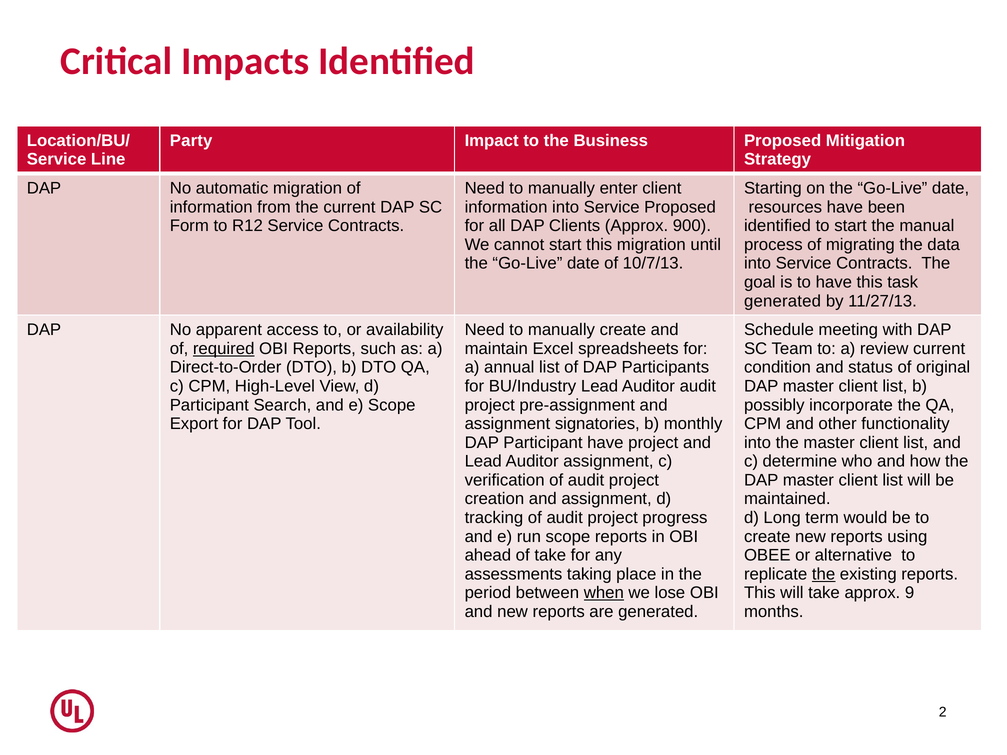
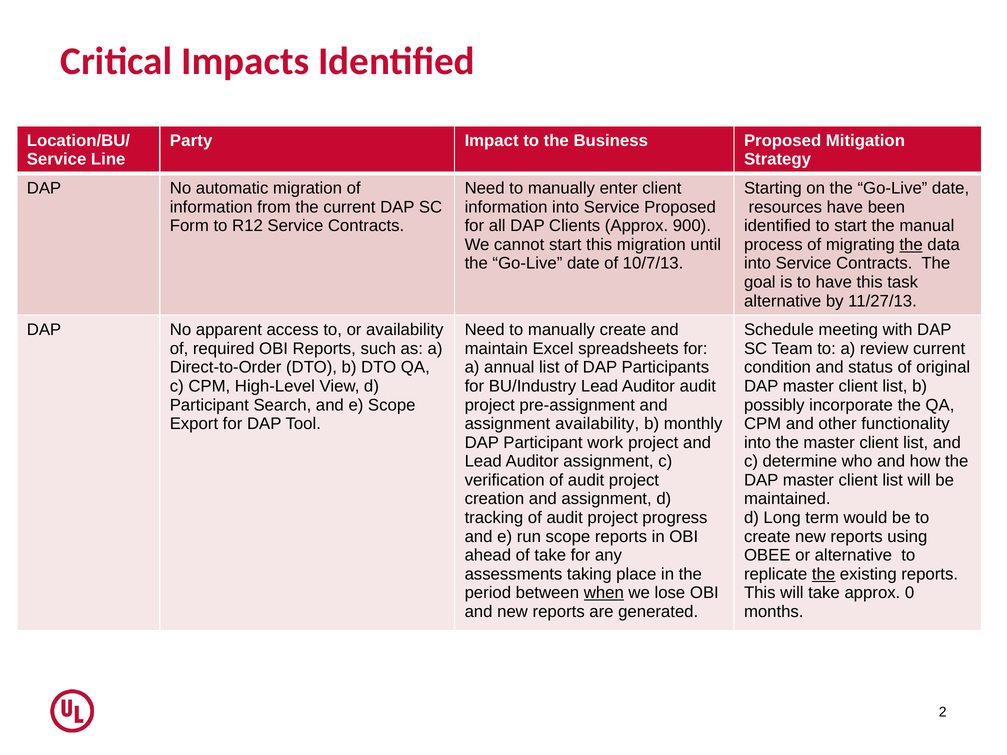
the at (911, 245) underline: none -> present
generated at (783, 301): generated -> alternative
required underline: present -> none
assignment signatories: signatories -> availability
Participant have: have -> work
9: 9 -> 0
